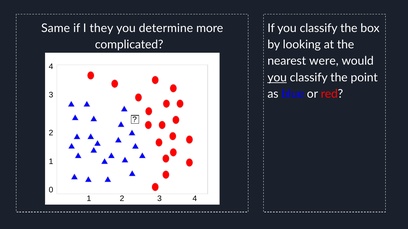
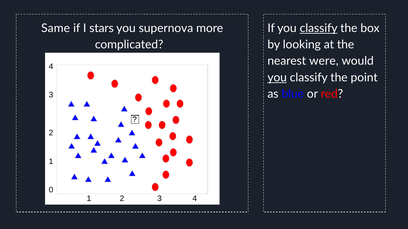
they: they -> stars
determine: determine -> supernova
classify at (319, 28) underline: none -> present
